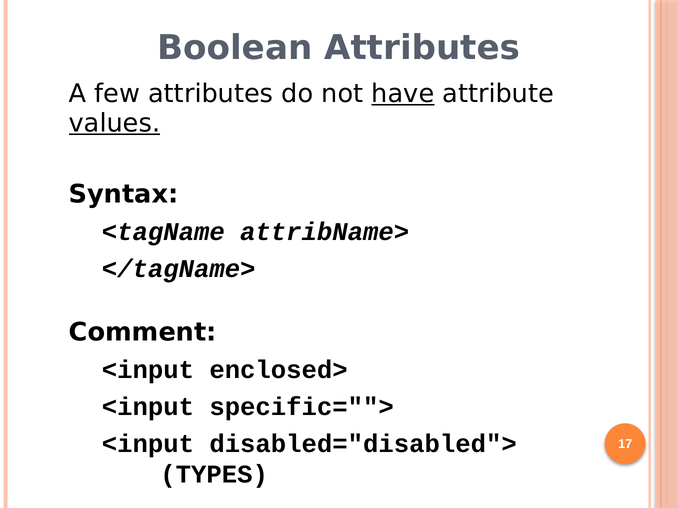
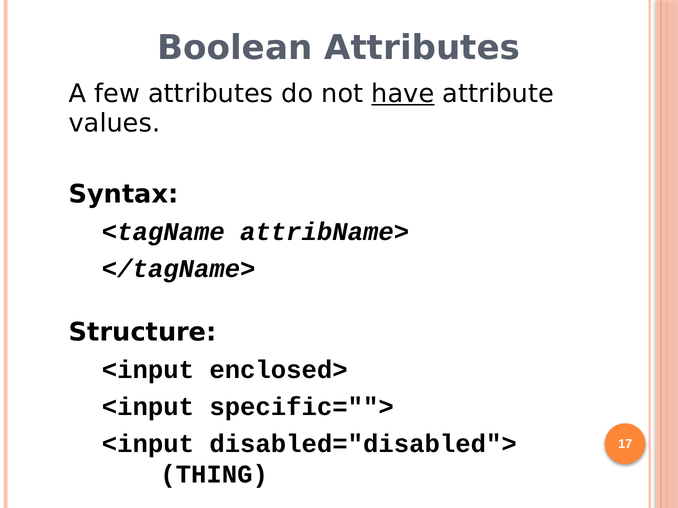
values underline: present -> none
Comment: Comment -> Structure
TYPES: TYPES -> THING
